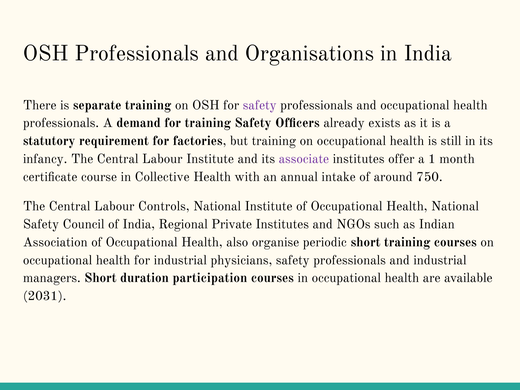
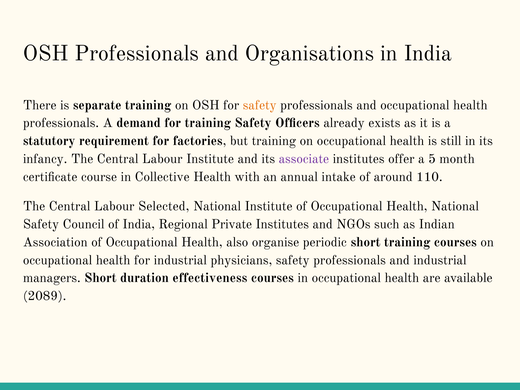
safety at (260, 105) colour: purple -> orange
1: 1 -> 5
750: 750 -> 110
Controls: Controls -> Selected
participation: participation -> effectiveness
2031: 2031 -> 2089
